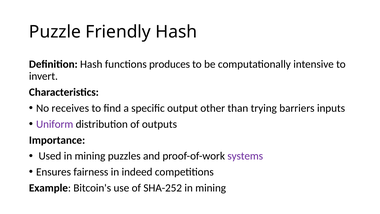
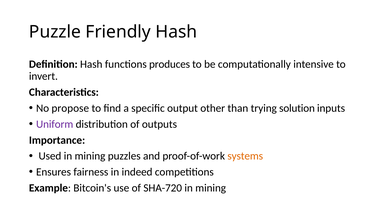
receives: receives -> propose
barriers: barriers -> solution
systems colour: purple -> orange
SHA-252: SHA-252 -> SHA-720
